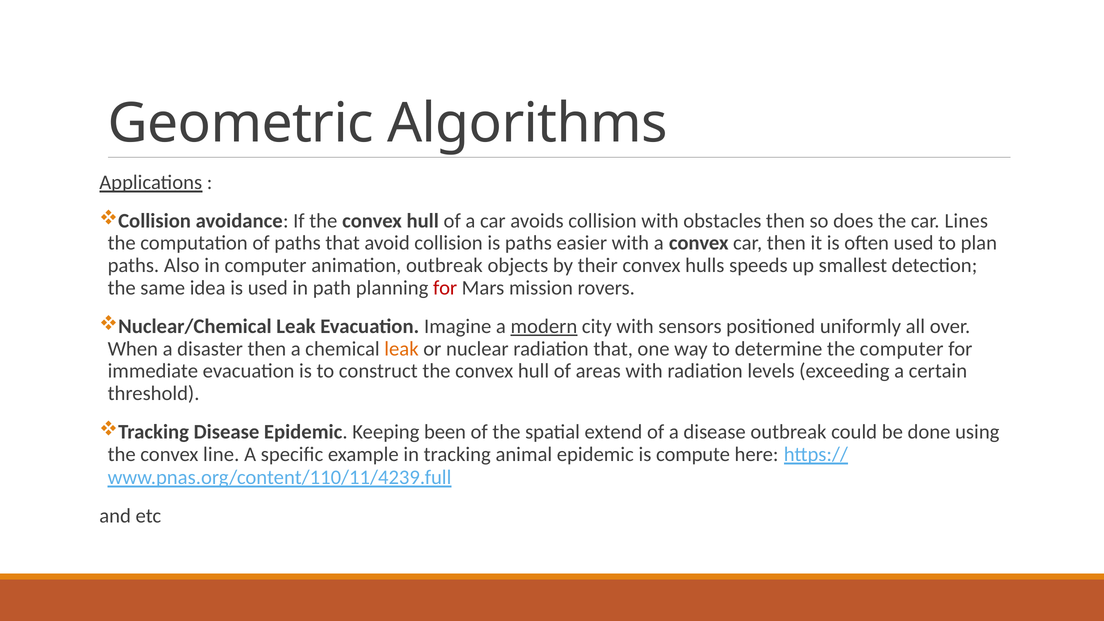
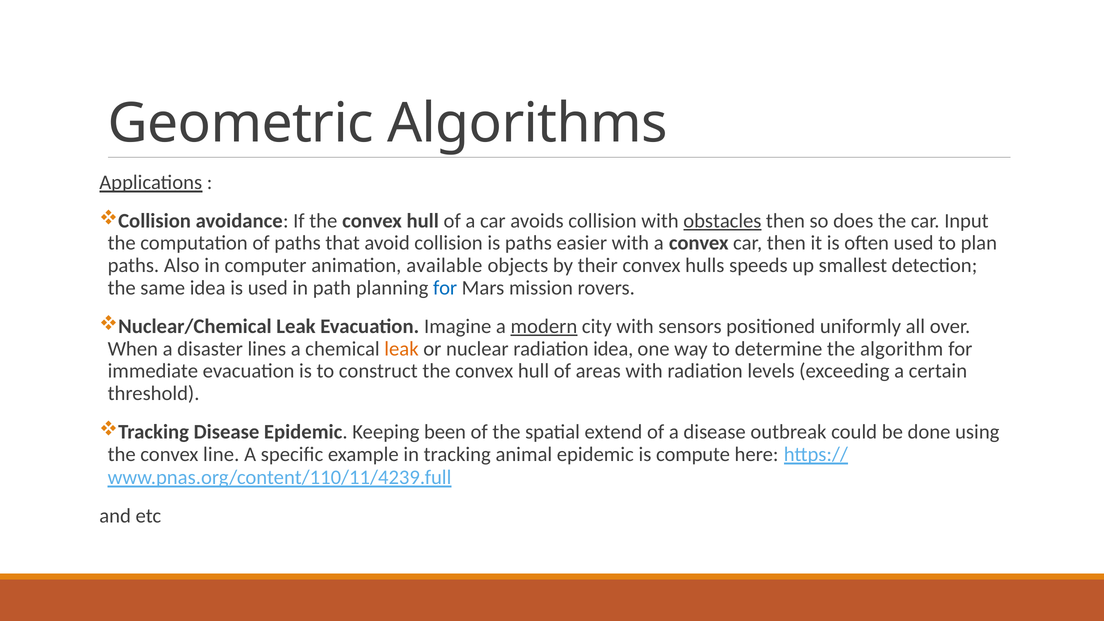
obstacles underline: none -> present
Lines: Lines -> Input
animation outbreak: outbreak -> available
for at (445, 288) colour: red -> blue
disaster then: then -> lines
radiation that: that -> idea
the computer: computer -> algorithm
